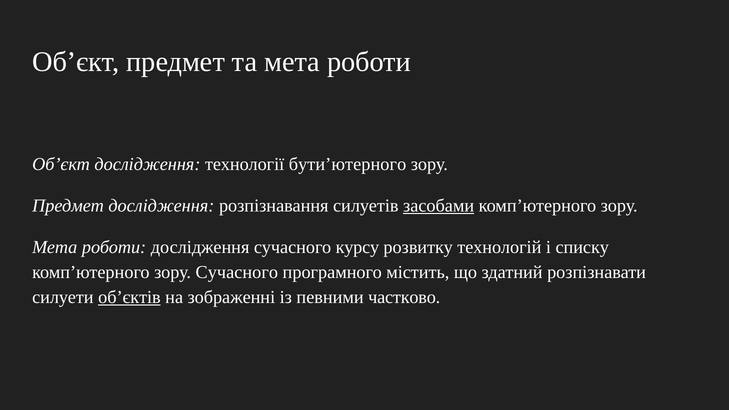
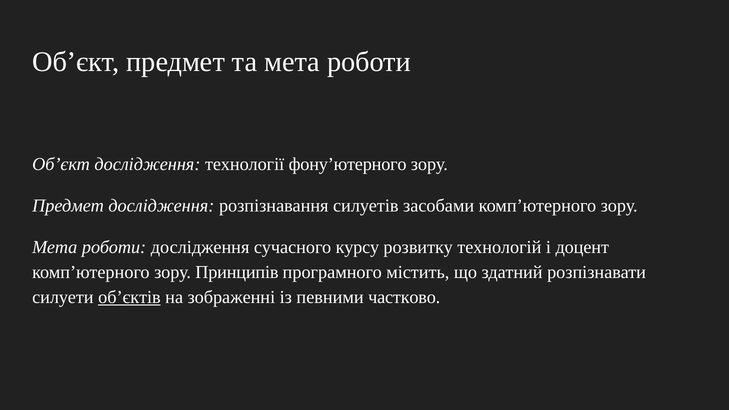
бути’ютерного: бути’ютерного -> фону’ютерного
засобами underline: present -> none
списку: списку -> доцент
зору Сучасного: Сучасного -> Принципів
